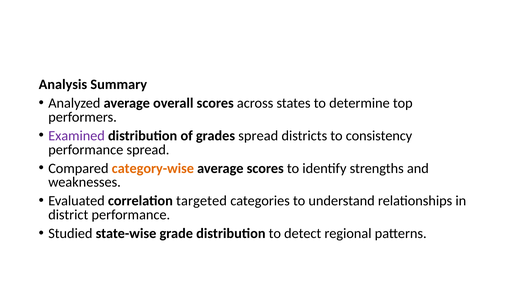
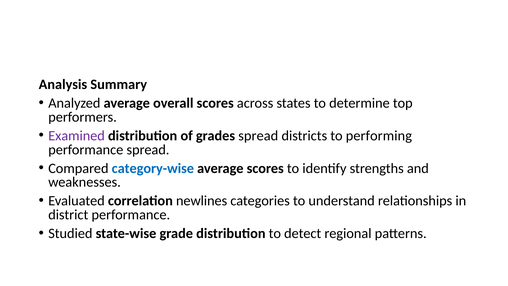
consistency: consistency -> performing
category-wise colour: orange -> blue
targeted: targeted -> newlines
